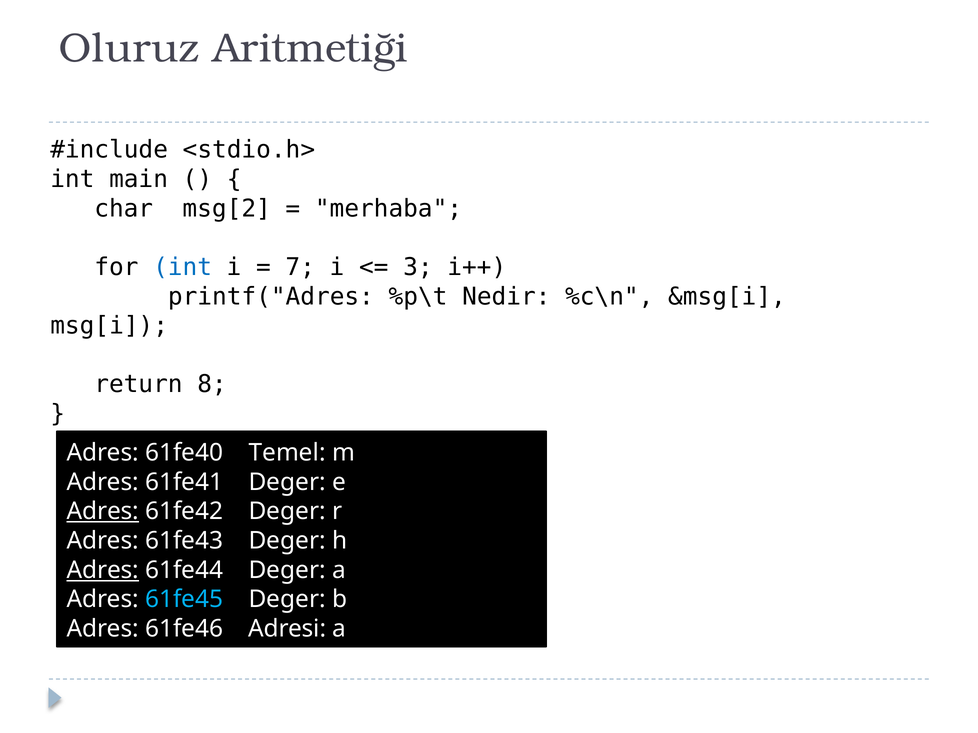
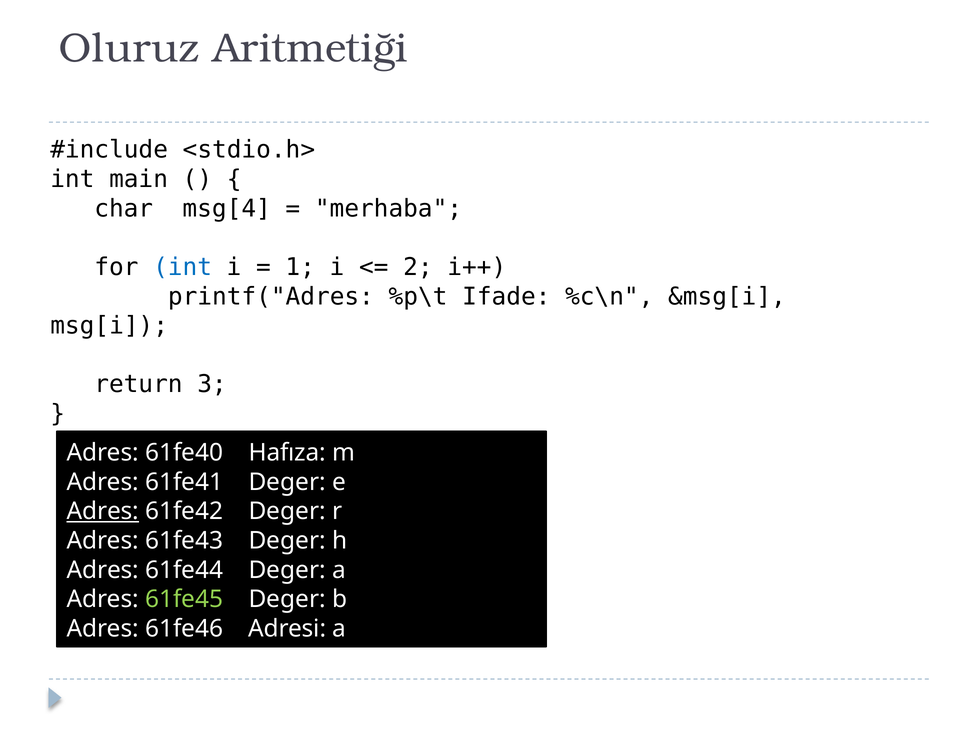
msg[2: msg[2 -> msg[4
7: 7 -> 1
3: 3 -> 2
Nedir: Nedir -> Ifade
8: 8 -> 3
Temel: Temel -> Hafıza
Adres at (103, 570) underline: present -> none
61fe45 colour: light blue -> light green
